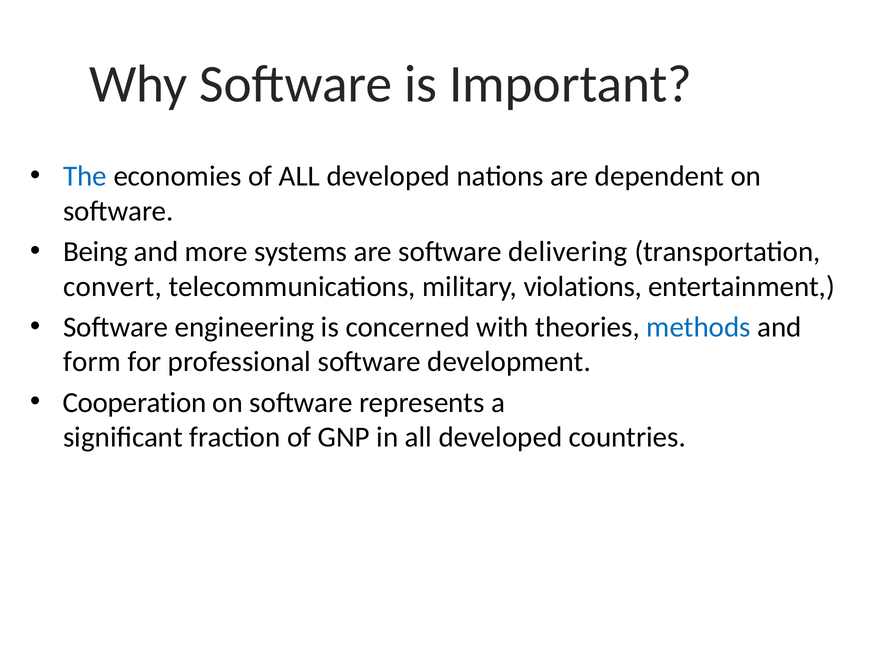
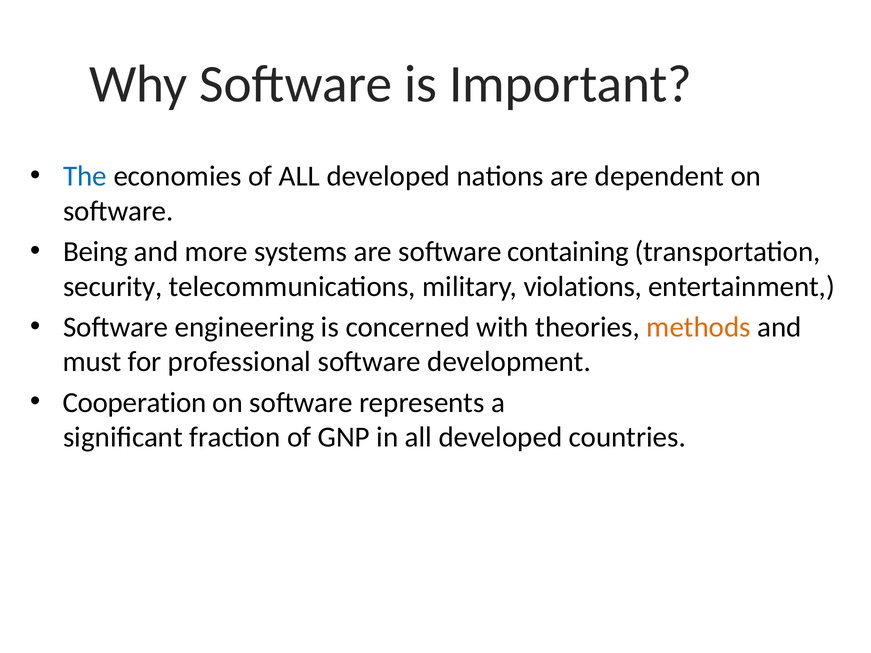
delivering: delivering -> containing
convert: convert -> security
methods colour: blue -> orange
form: form -> must
